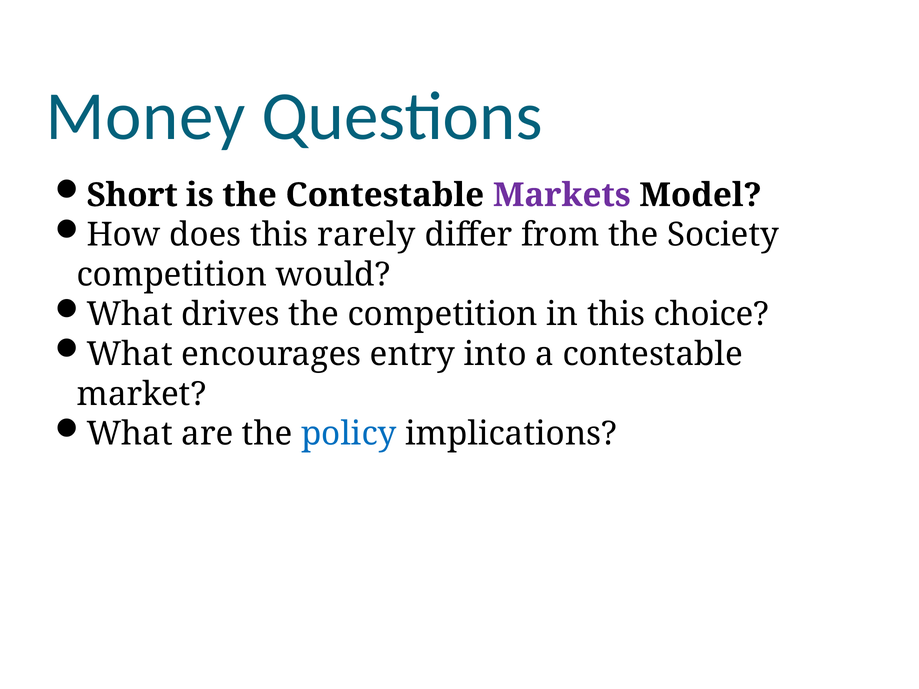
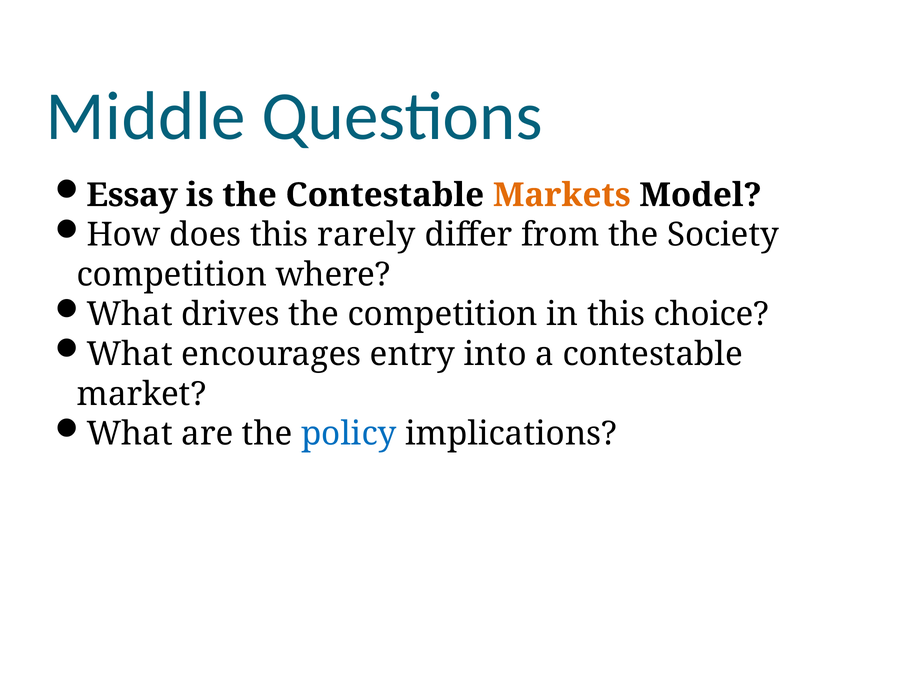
Money: Money -> Middle
Short: Short -> Essay
Markets colour: purple -> orange
would: would -> where
